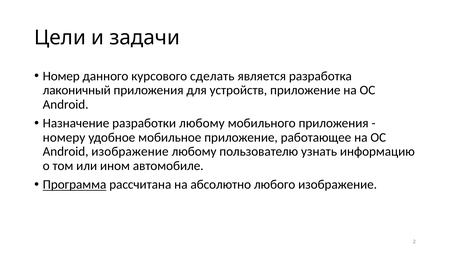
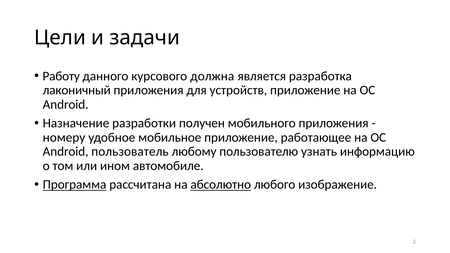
Номер: Номер -> Работу
сделать: сделать -> должна
разработки любому: любому -> получен
Android изображение: изображение -> пользователь
абсолютно underline: none -> present
